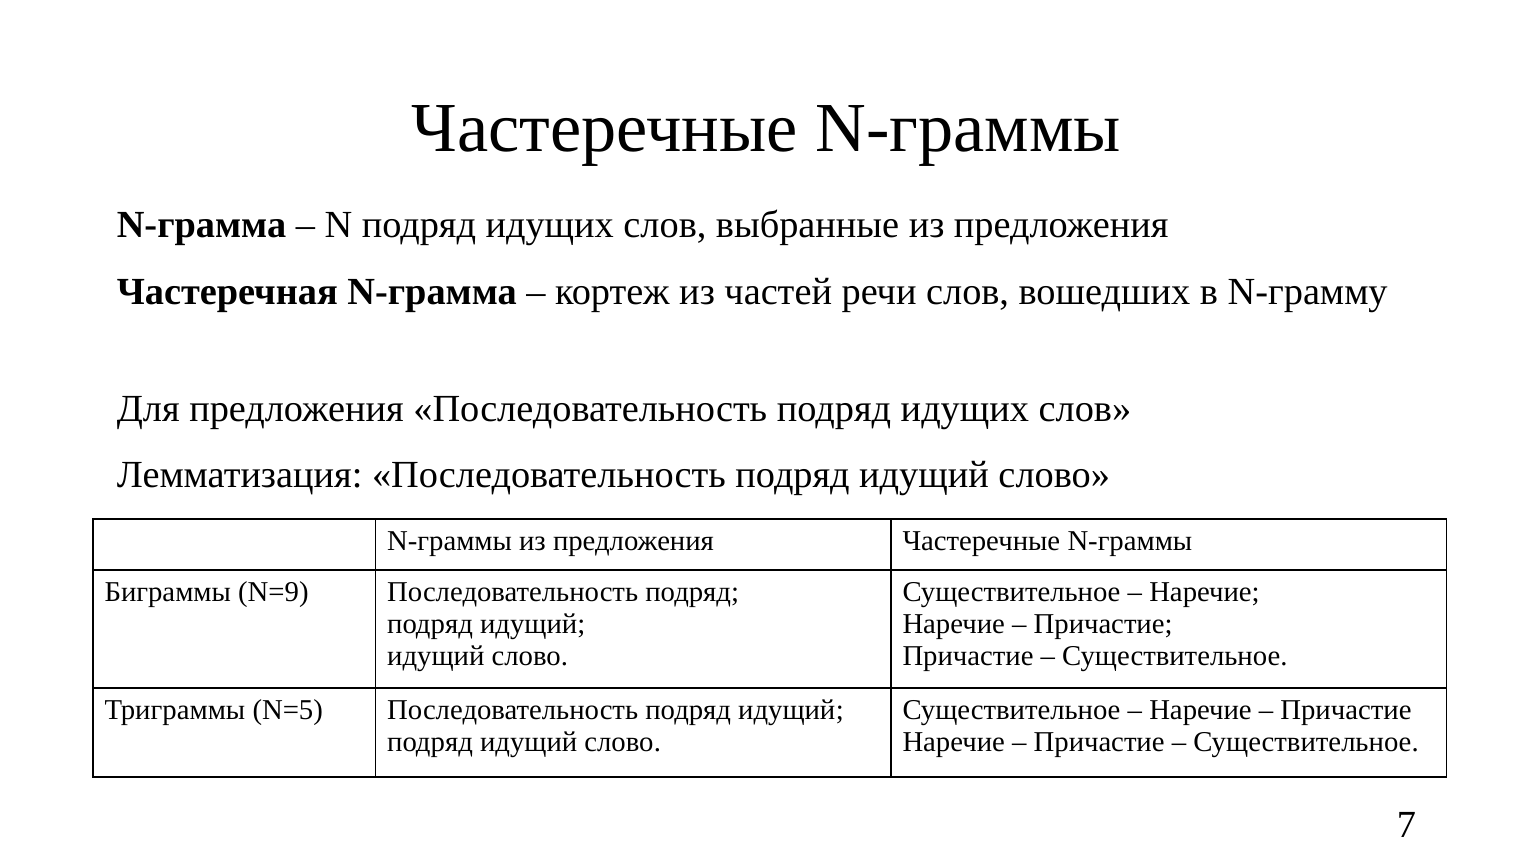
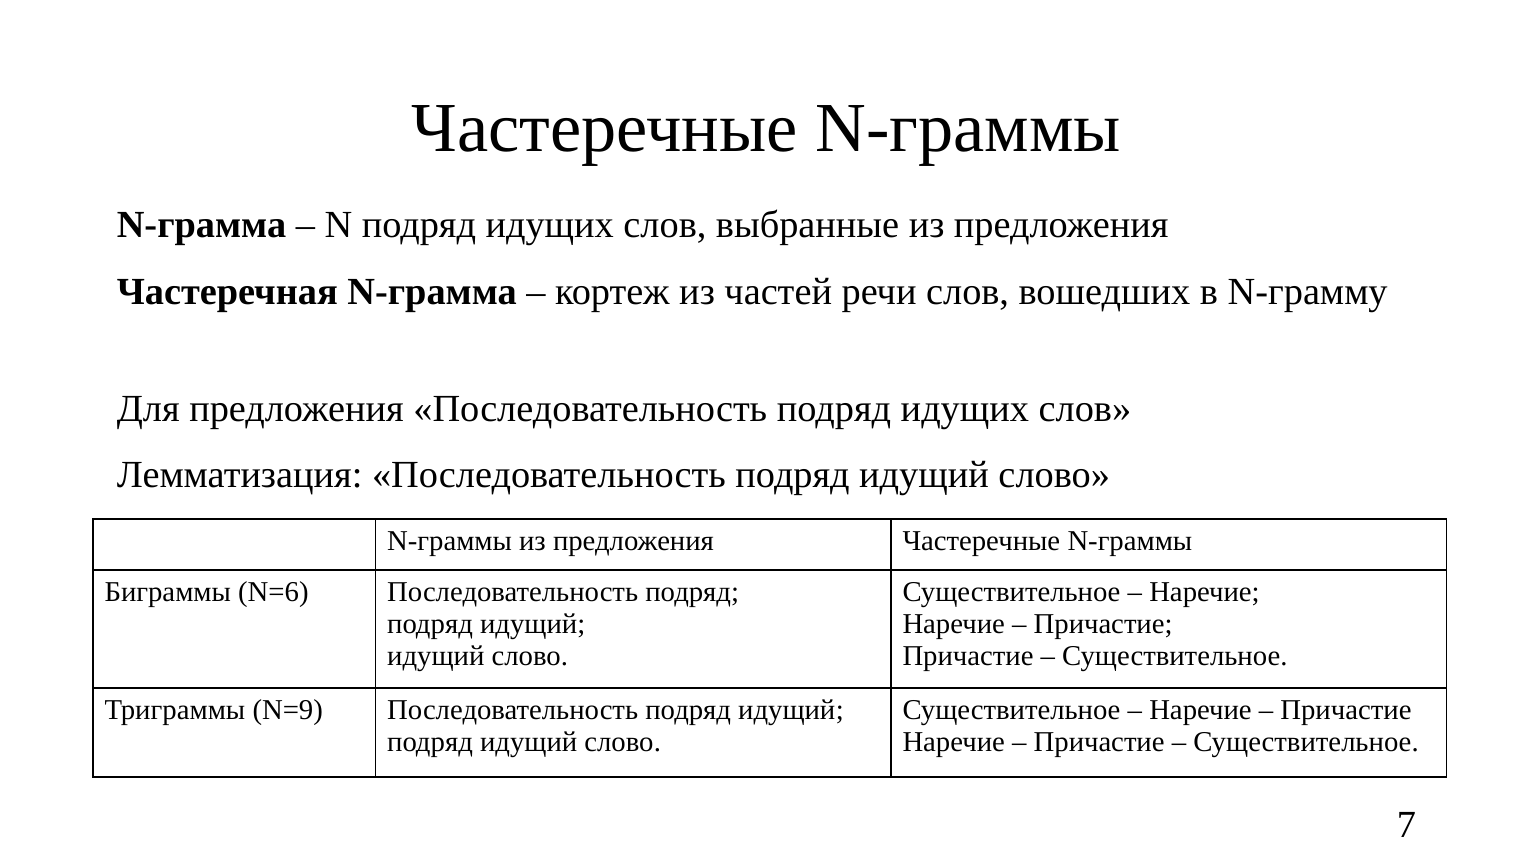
N=9: N=9 -> N=6
N=5: N=5 -> N=9
